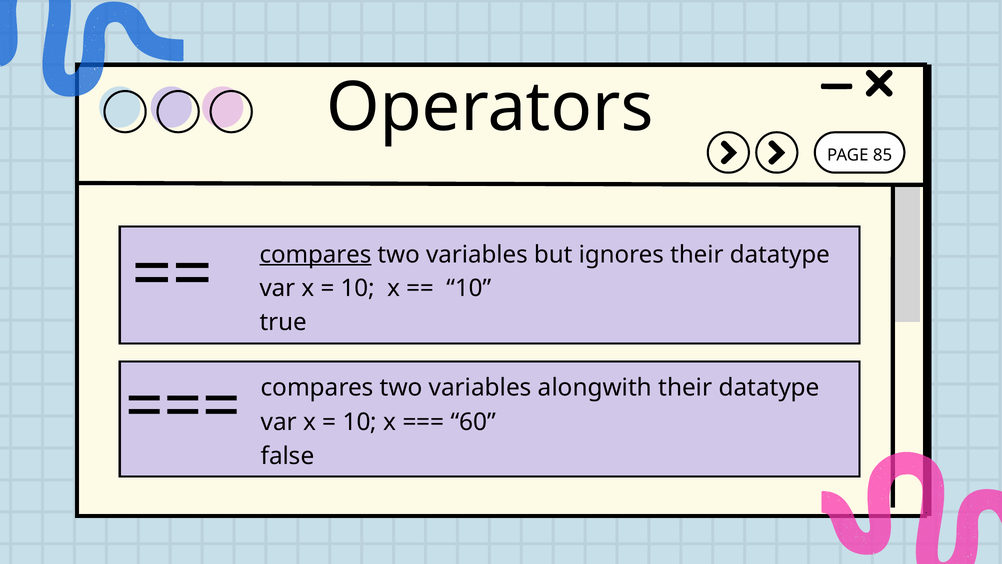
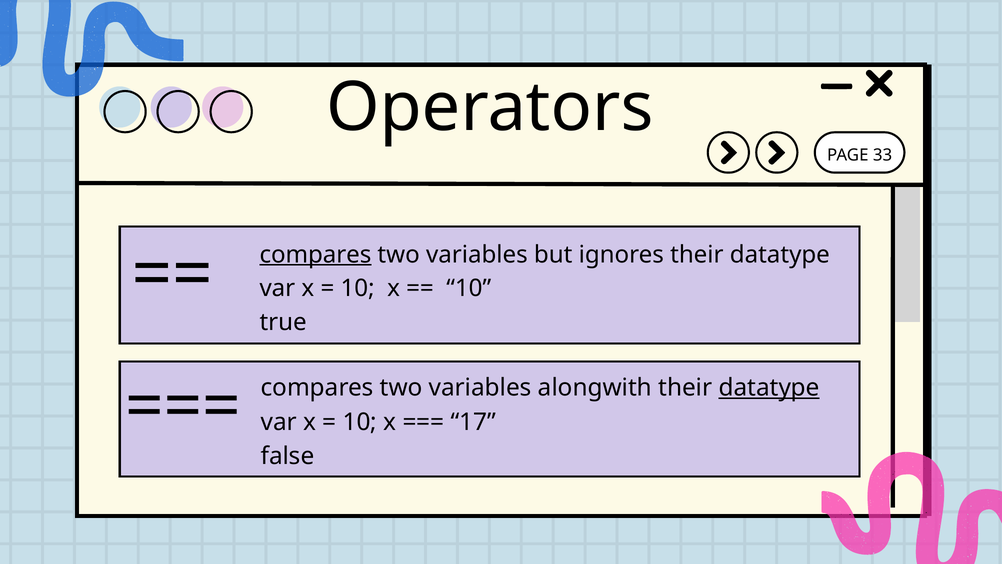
85: 85 -> 33
datatype at (769, 388) underline: none -> present
60: 60 -> 17
